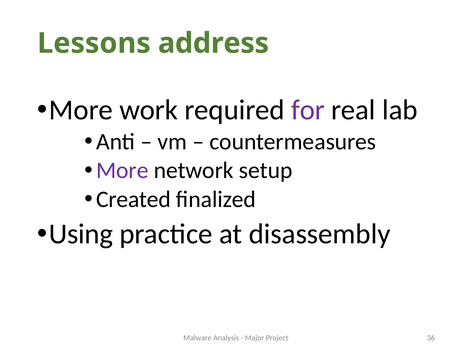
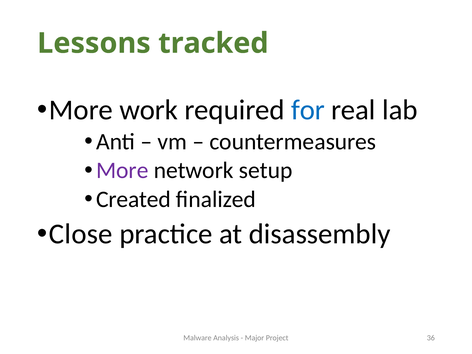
address: address -> tracked
for colour: purple -> blue
Using: Using -> Close
